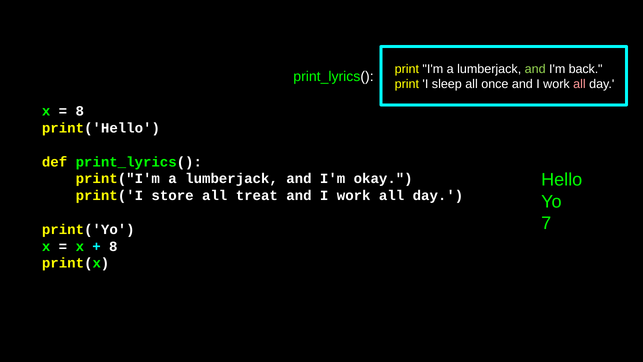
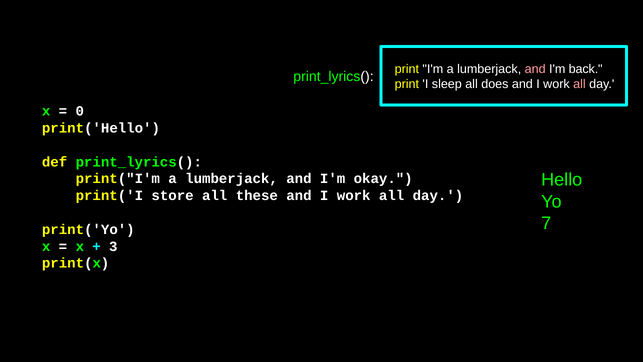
and at (535, 69) colour: light green -> pink
once: once -> does
8 at (80, 111): 8 -> 0
treat: treat -> these
8 at (113, 246): 8 -> 3
